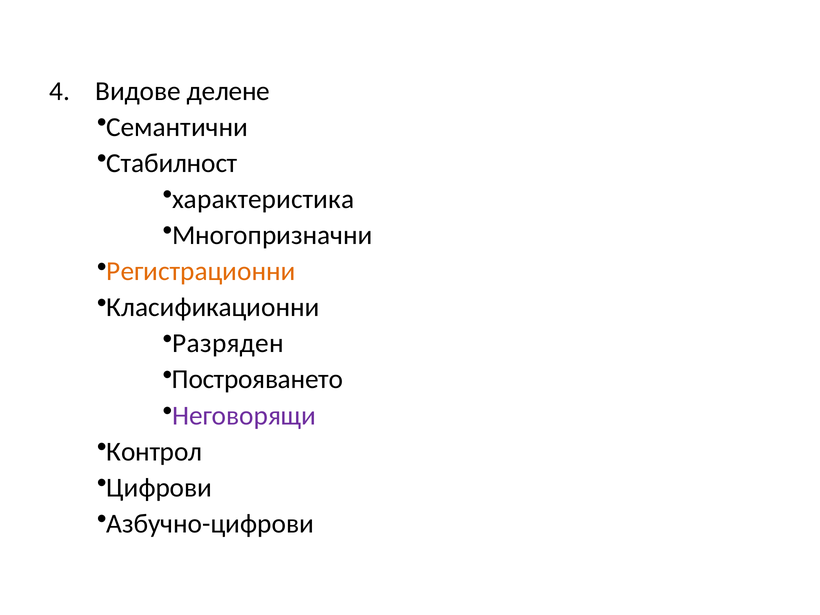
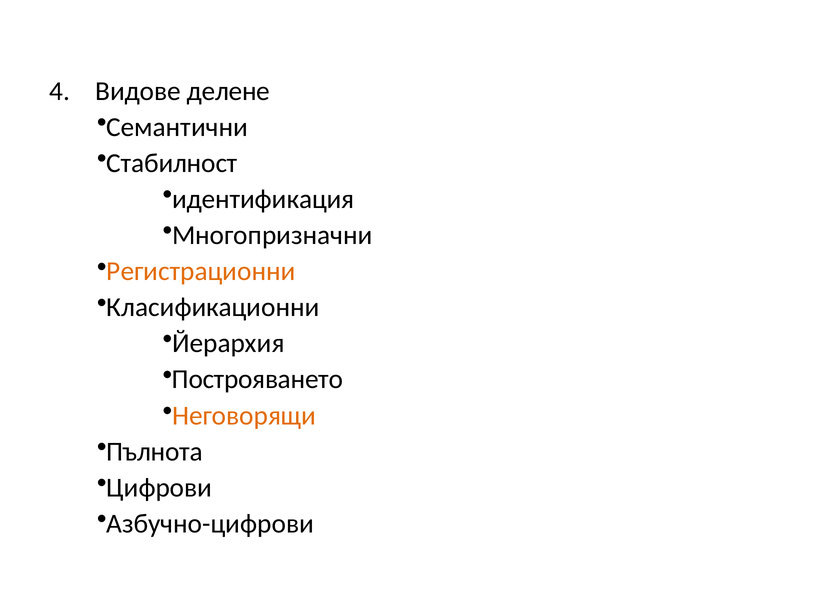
характеристика: характеристика -> идентификация
Разряден: Разряден -> Йерархия
Неговорящи colour: purple -> orange
Контрол: Контрол -> Пълнота
